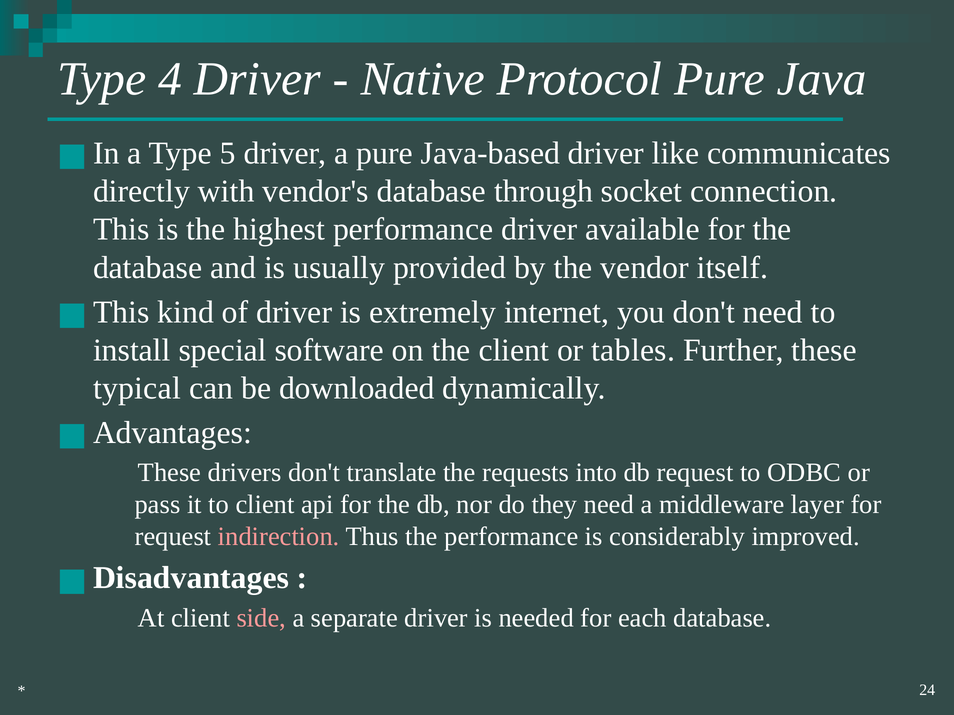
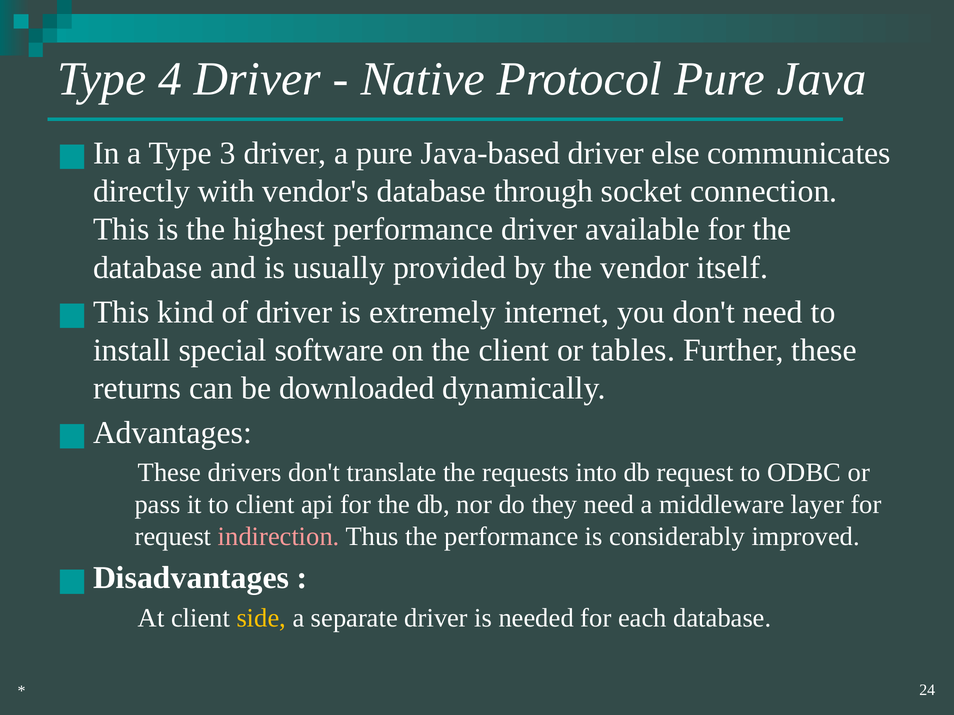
5: 5 -> 3
like: like -> else
typical: typical -> returns
side colour: pink -> yellow
